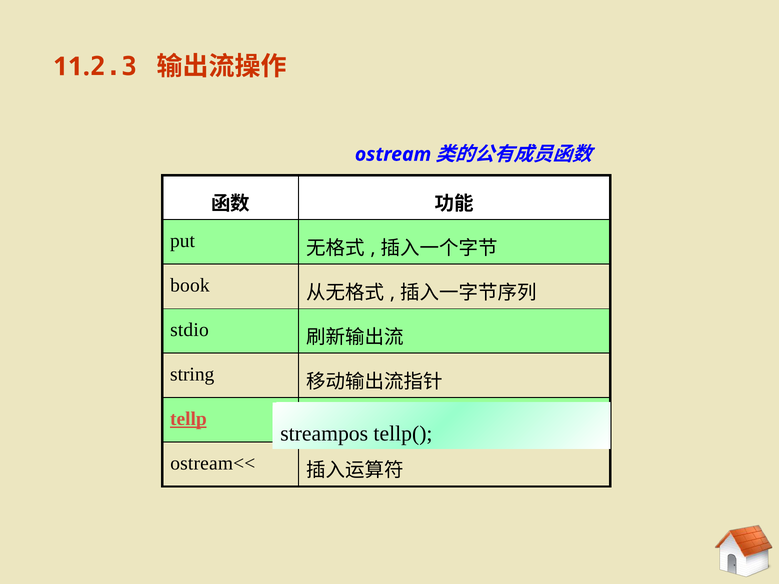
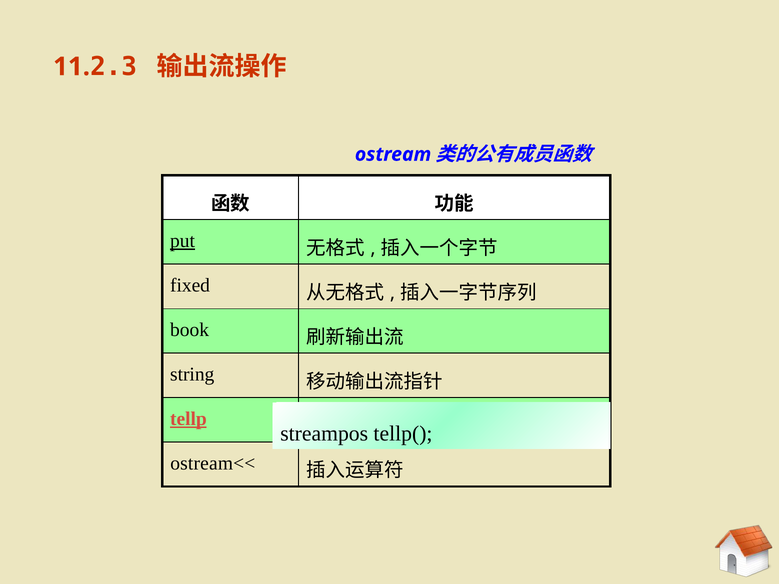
put underline: none -> present
book: book -> fixed
stdio: stdio -> book
